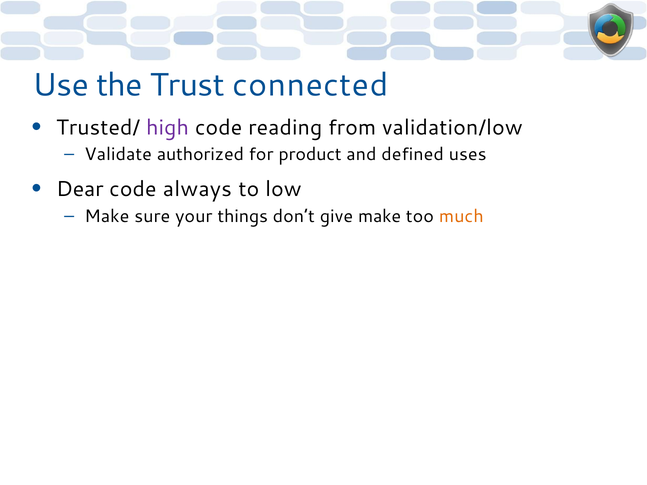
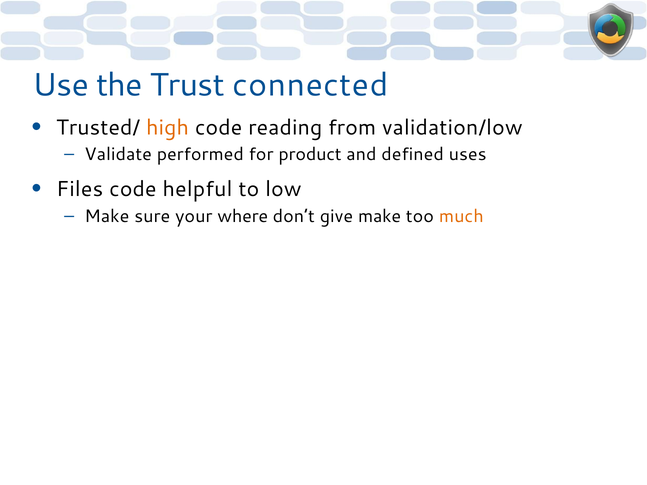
high colour: purple -> orange
authorized: authorized -> performed
Dear: Dear -> Files
always: always -> helpful
things: things -> where
